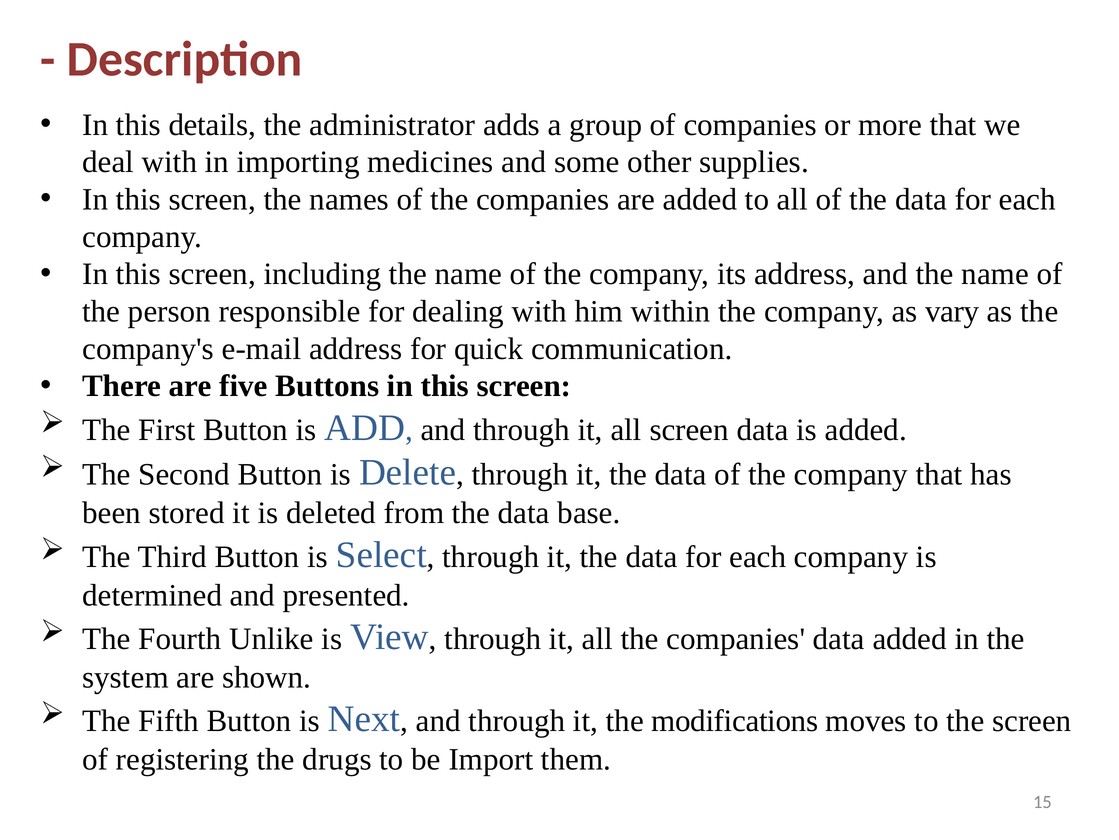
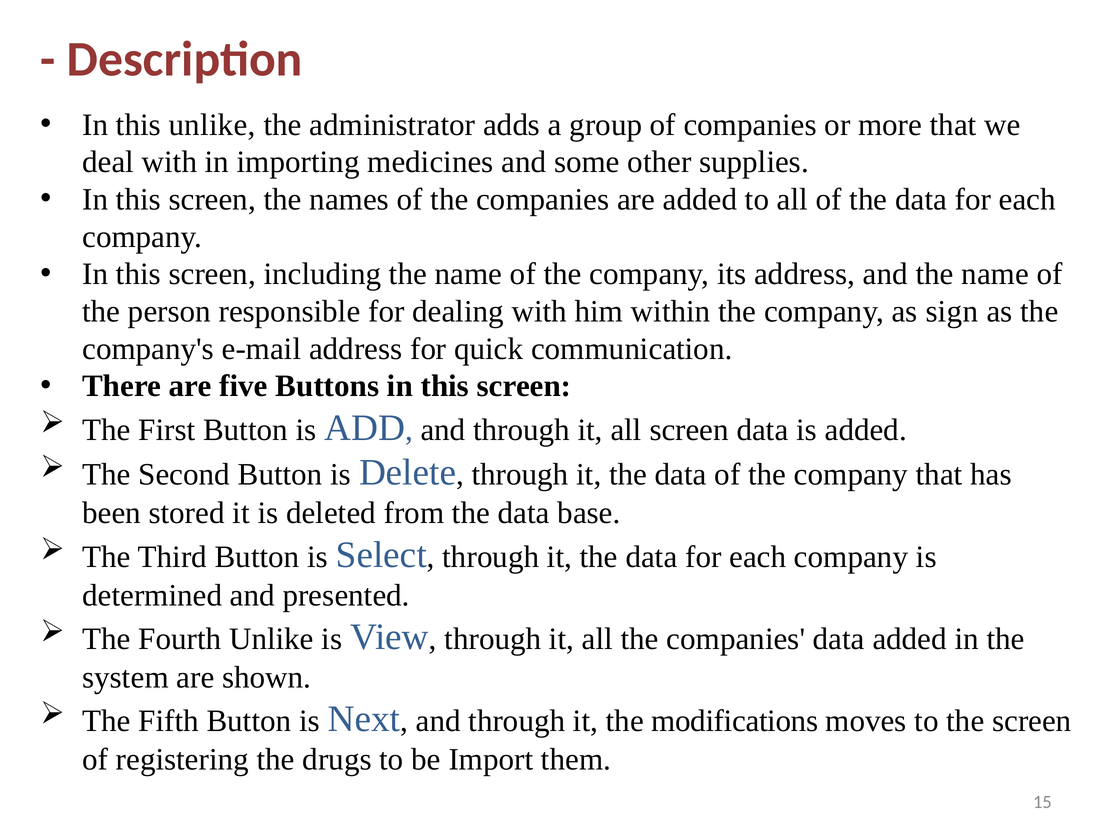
this details: details -> unlike
vary: vary -> sign
